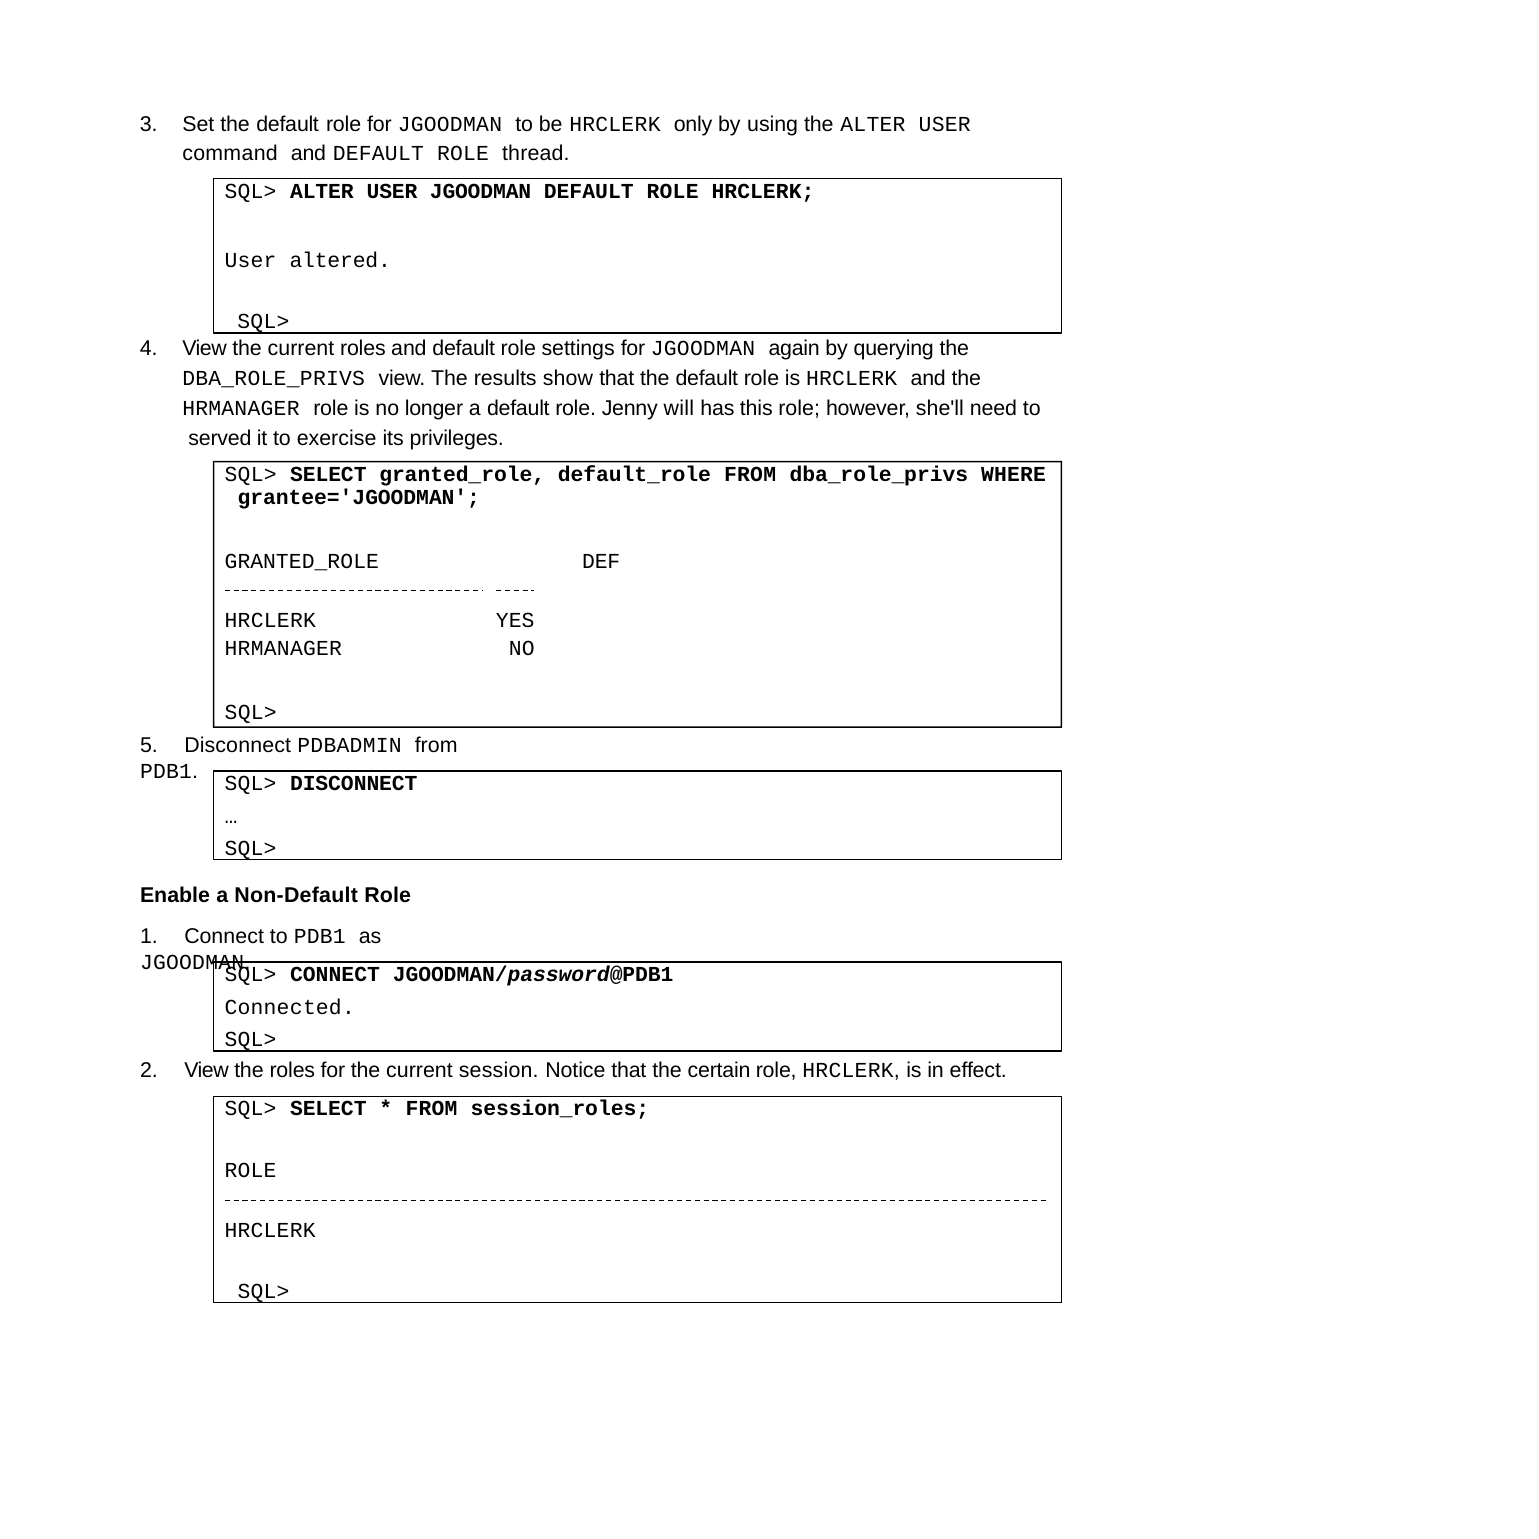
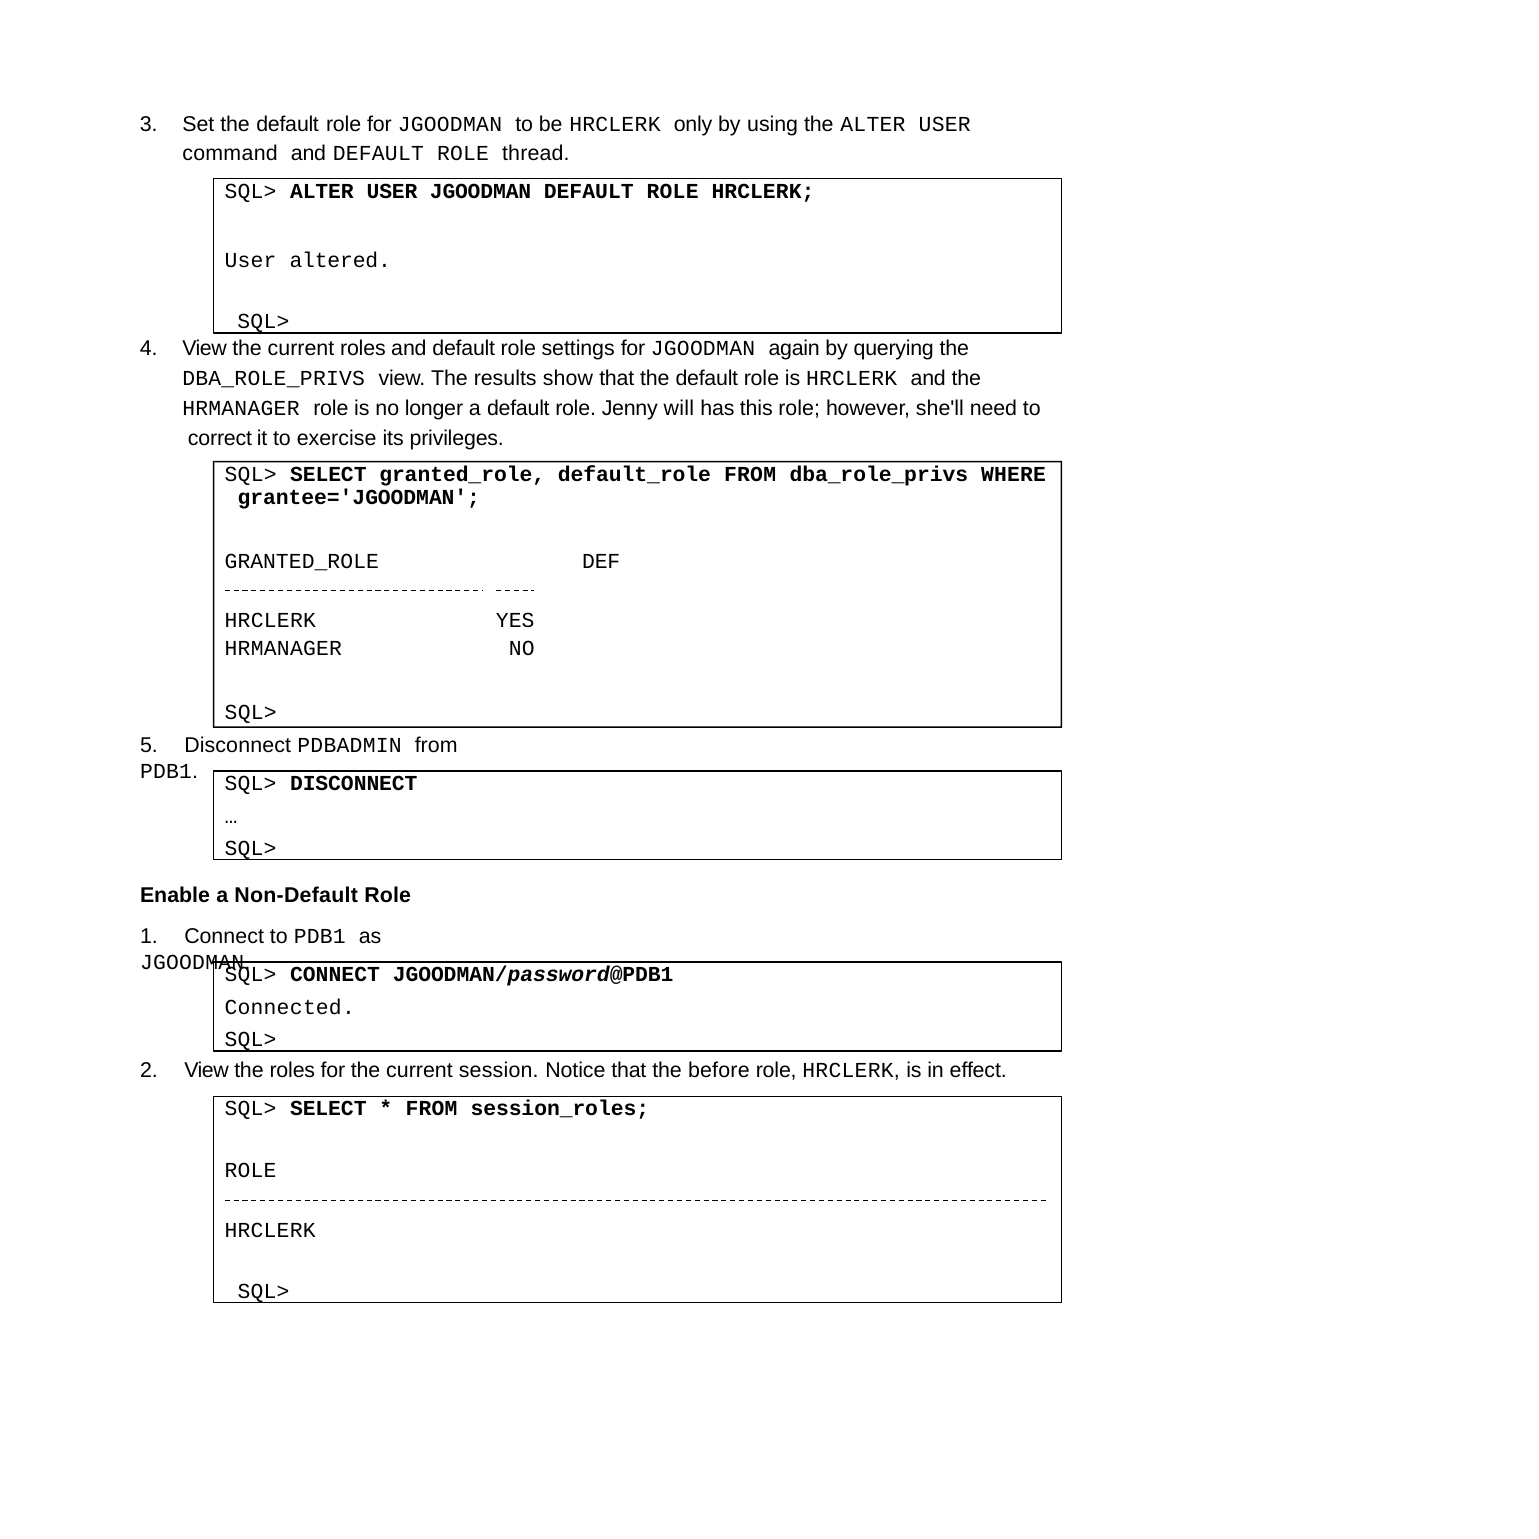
served: served -> correct
certain: certain -> before
